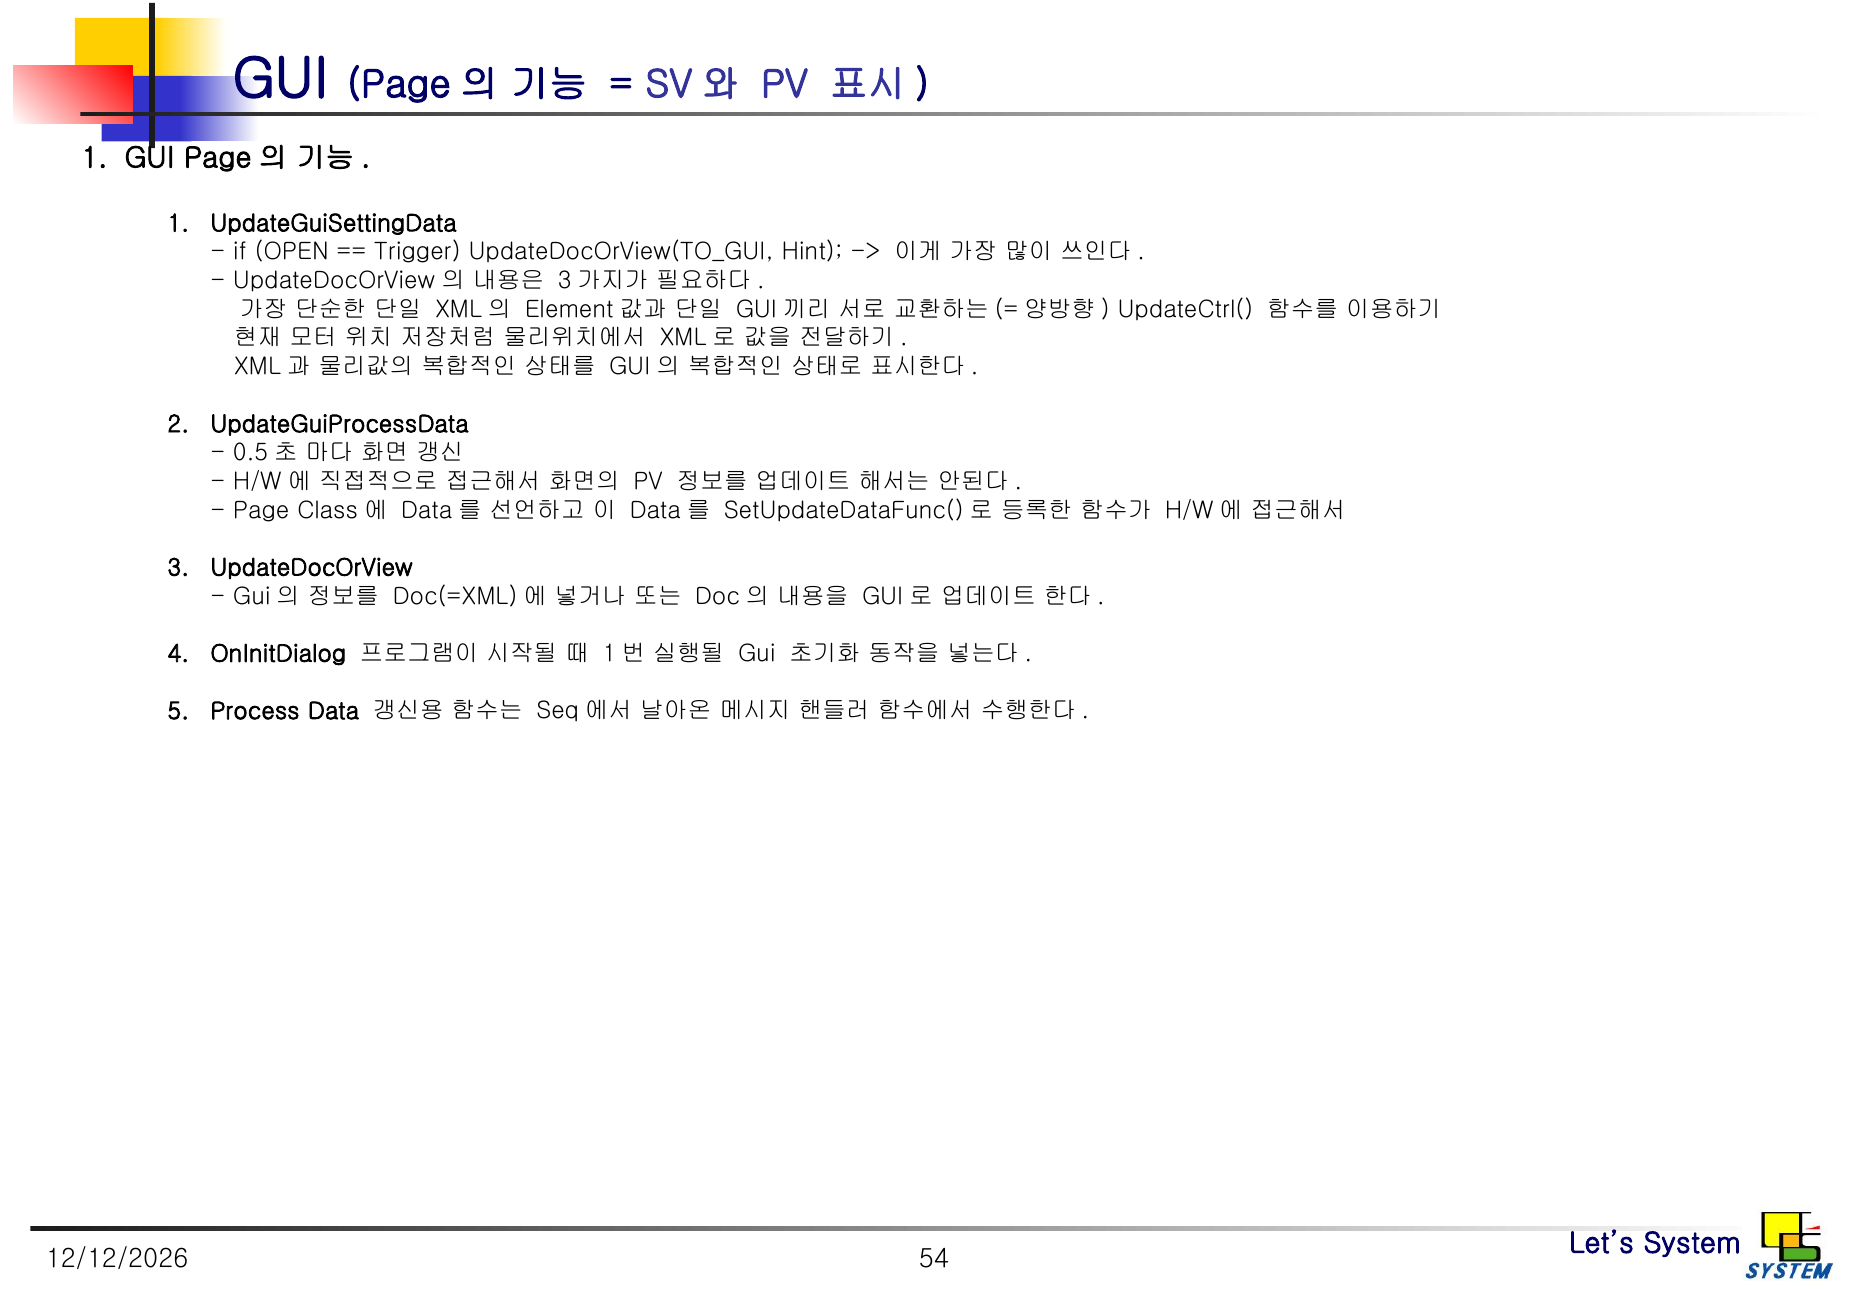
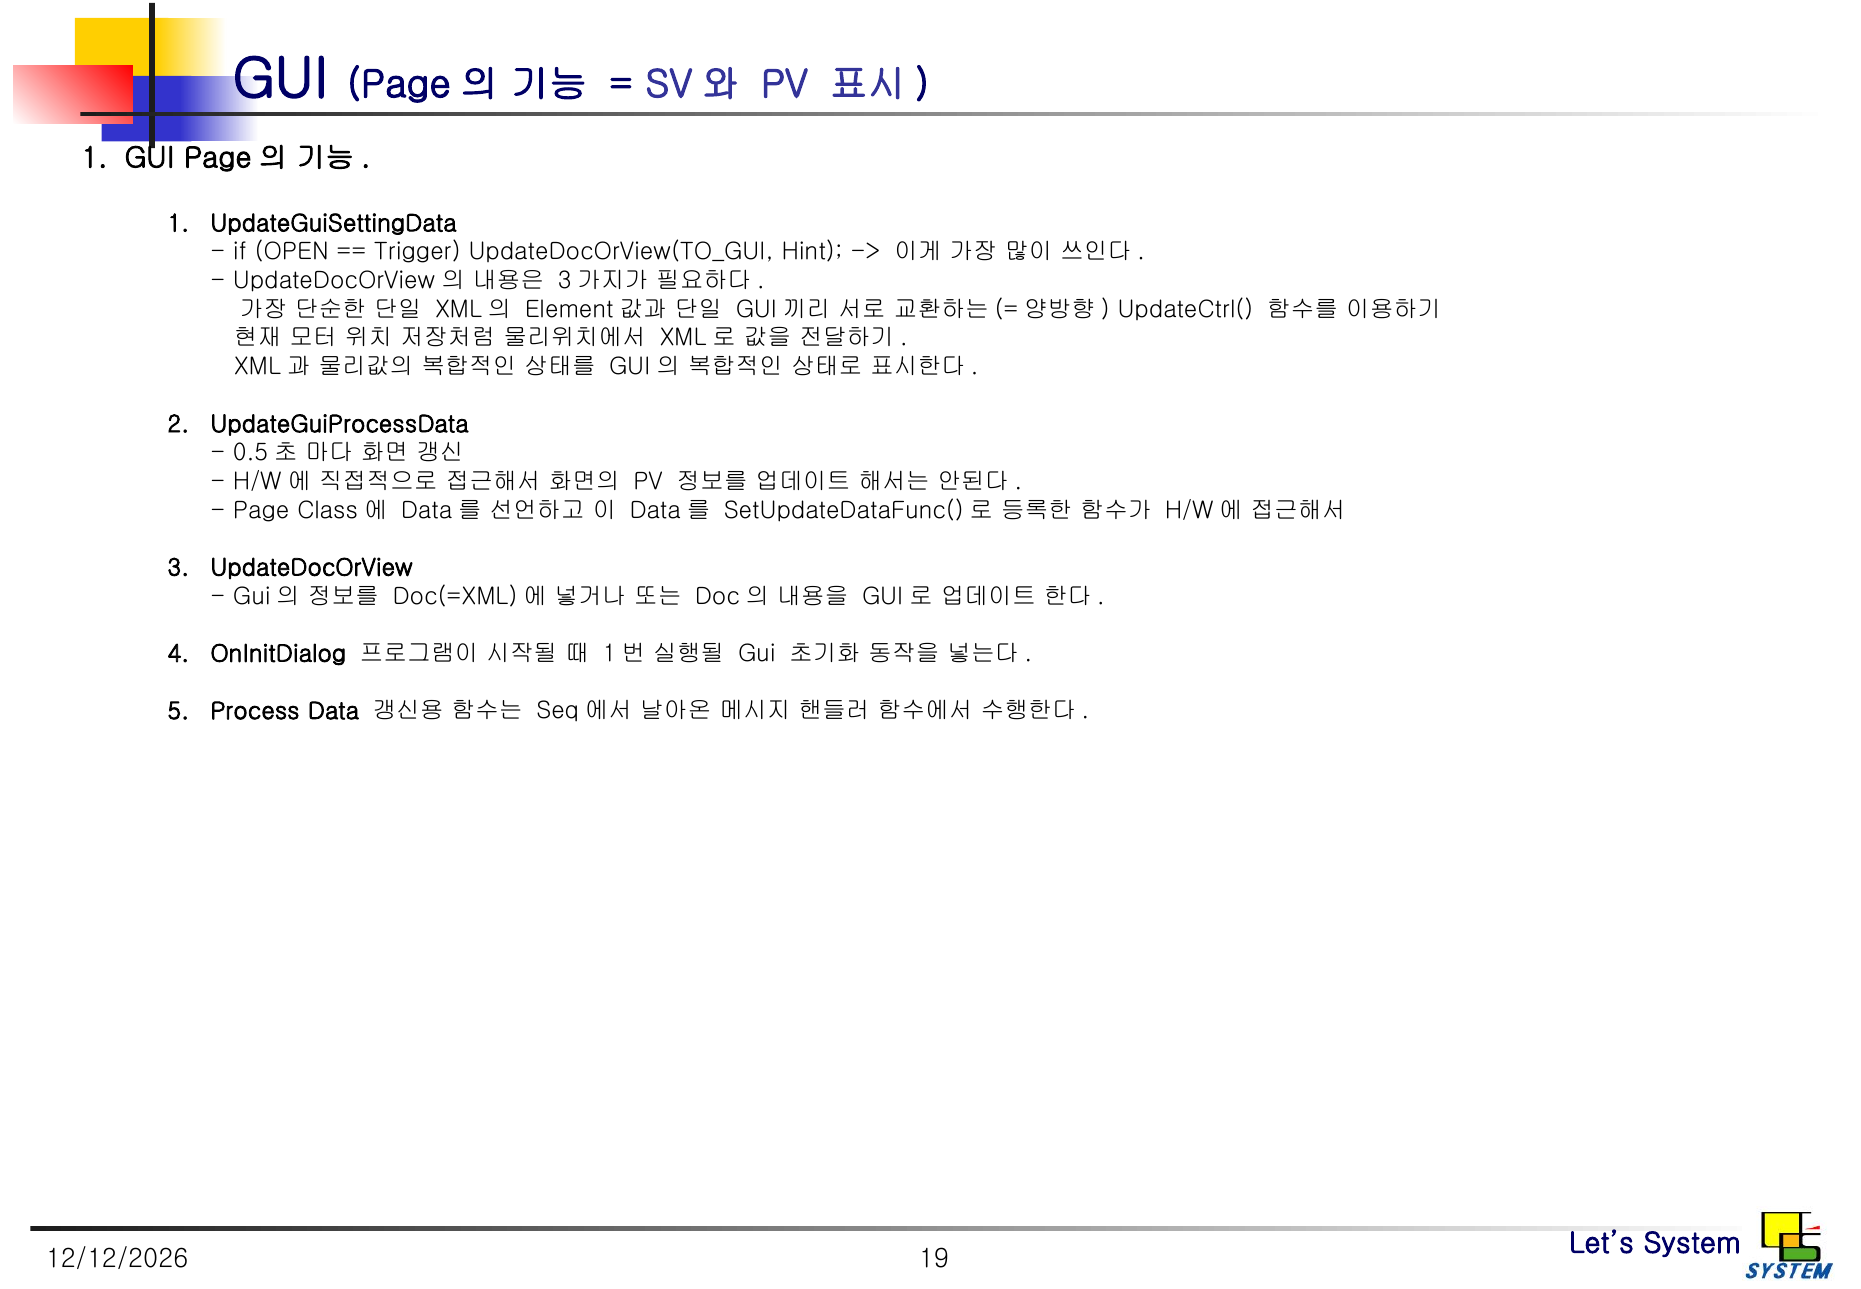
54: 54 -> 19
